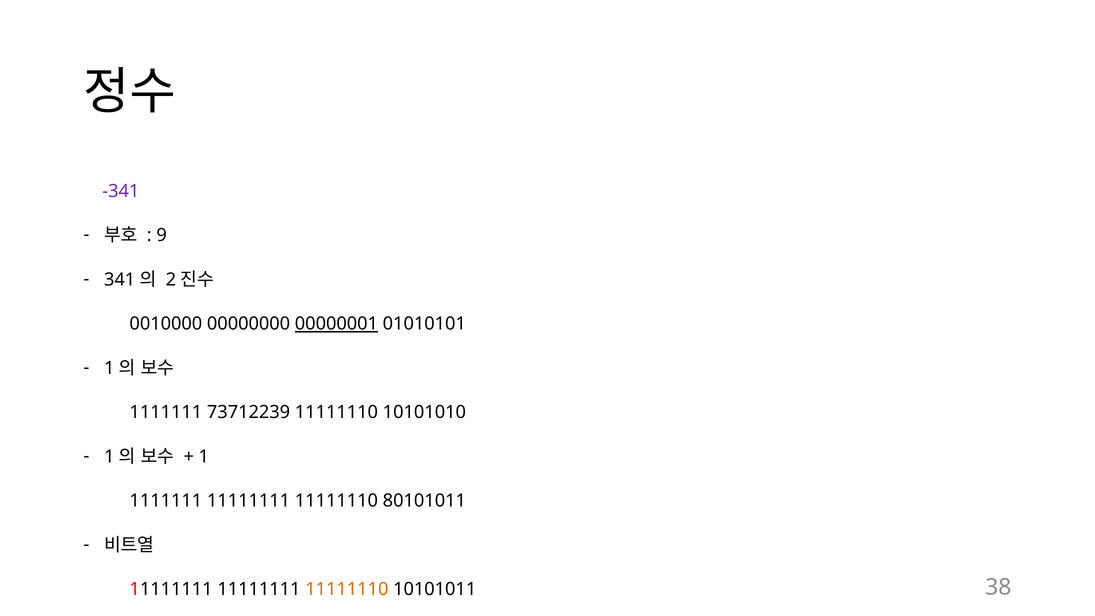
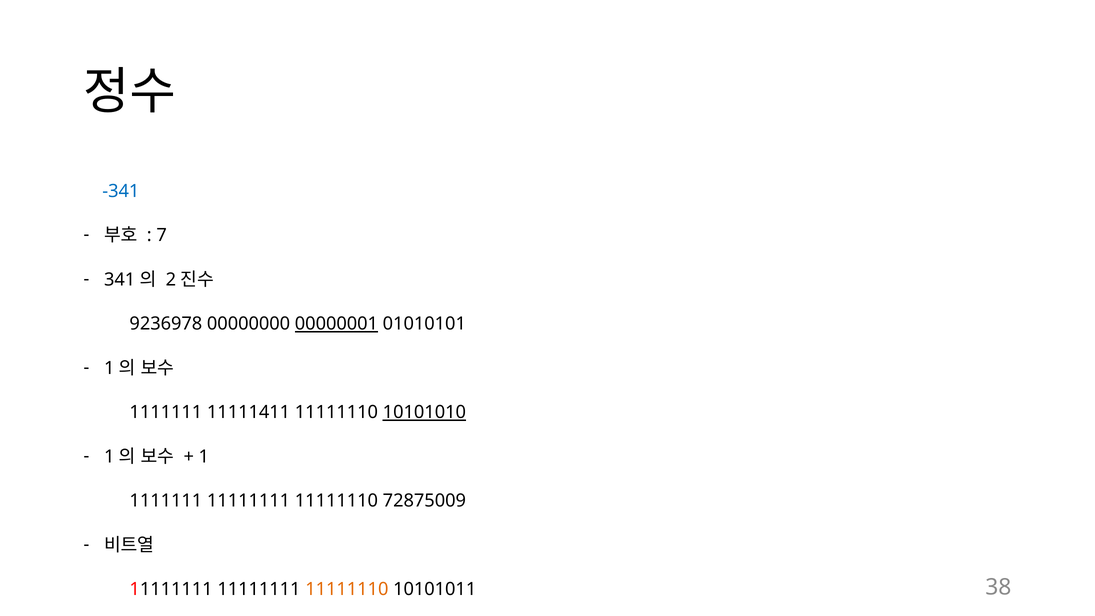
-341 colour: purple -> blue
9: 9 -> 7
0010000: 0010000 -> 9236978
73712239: 73712239 -> 11111411
10101010 underline: none -> present
80101011: 80101011 -> 72875009
